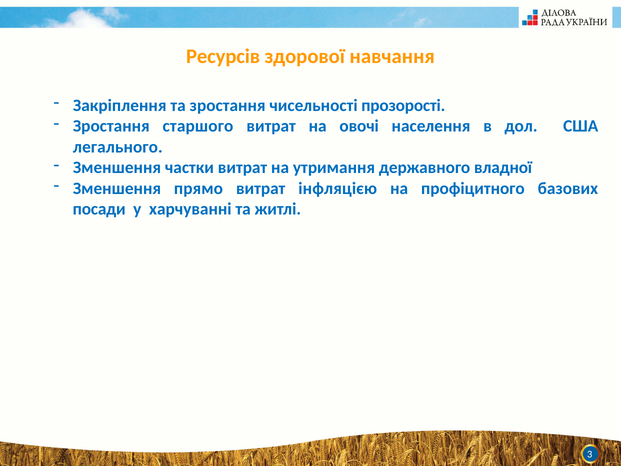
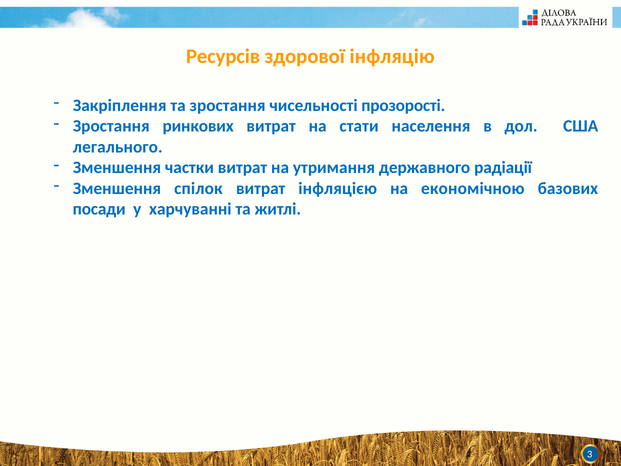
навчання: навчання -> інфляцію
старшого: старшого -> ринкових
овочі: овочі -> стати
владної: владної -> радіації
прямо: прямо -> спілок
профіцитного: профіцитного -> економічною
